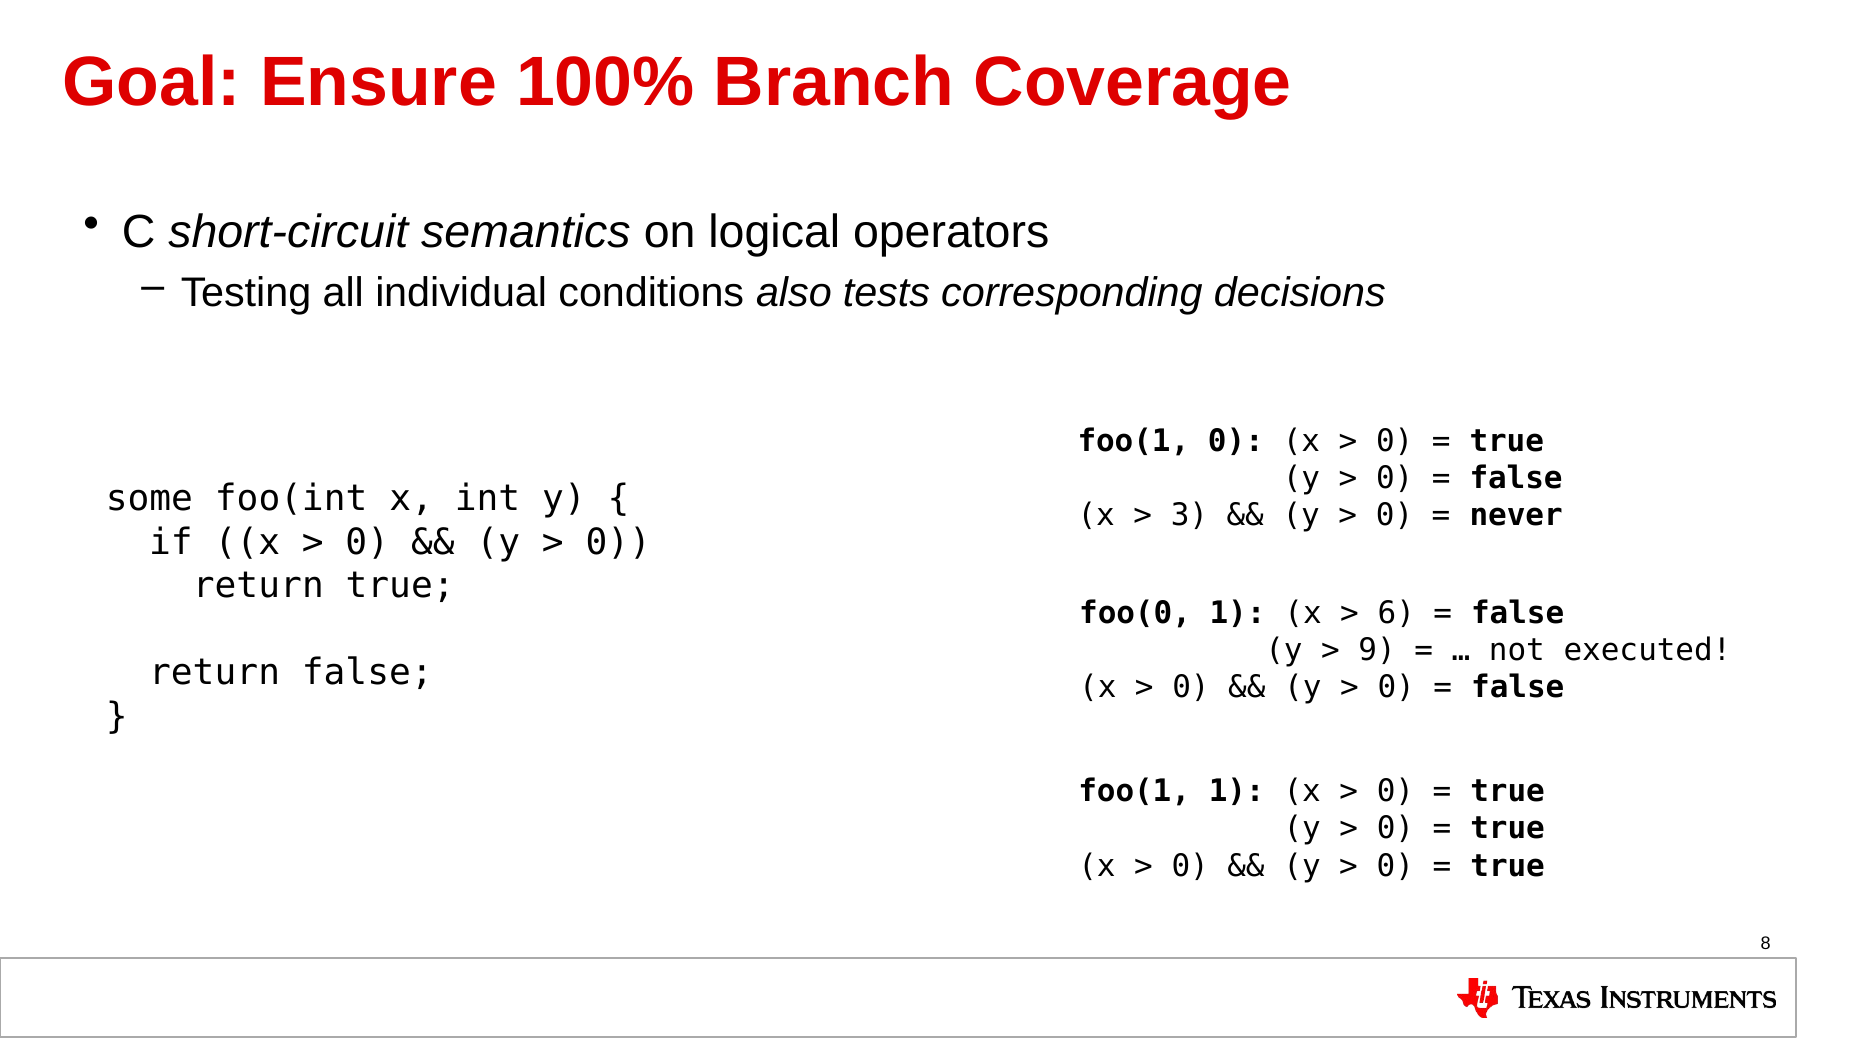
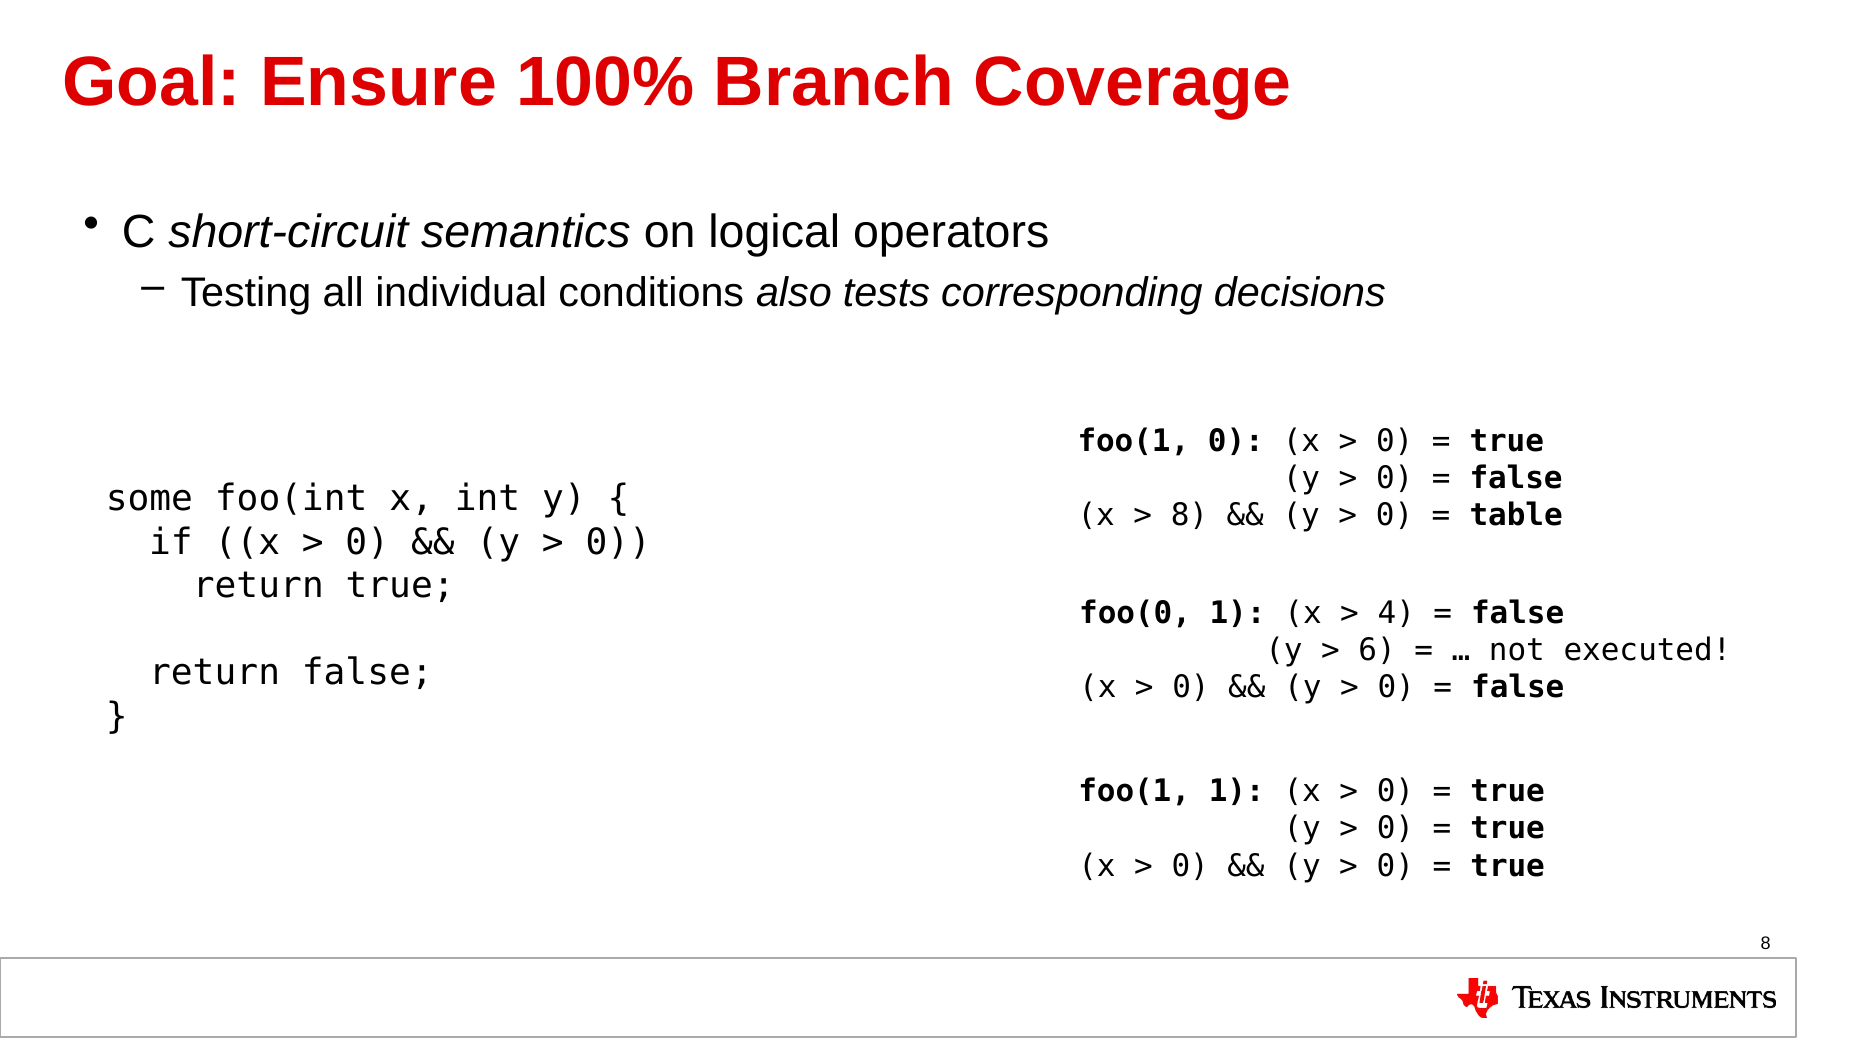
3 at (1189, 515): 3 -> 8
never: never -> table
6: 6 -> 4
9: 9 -> 6
